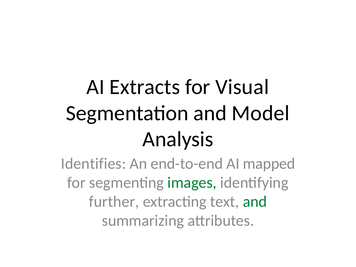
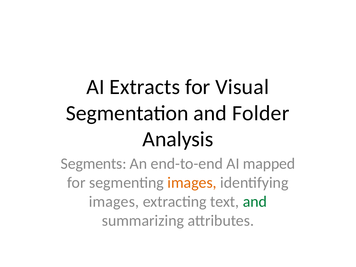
Model: Model -> Folder
Identifies: Identifies -> Segments
images at (192, 183) colour: green -> orange
further at (114, 202): further -> images
